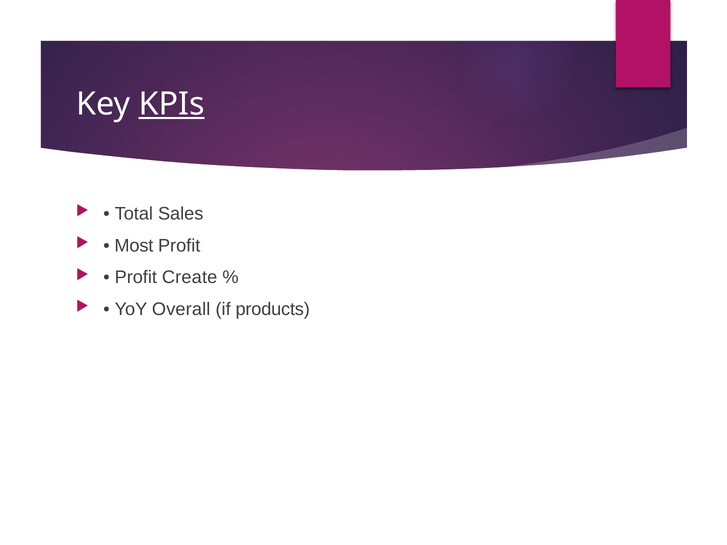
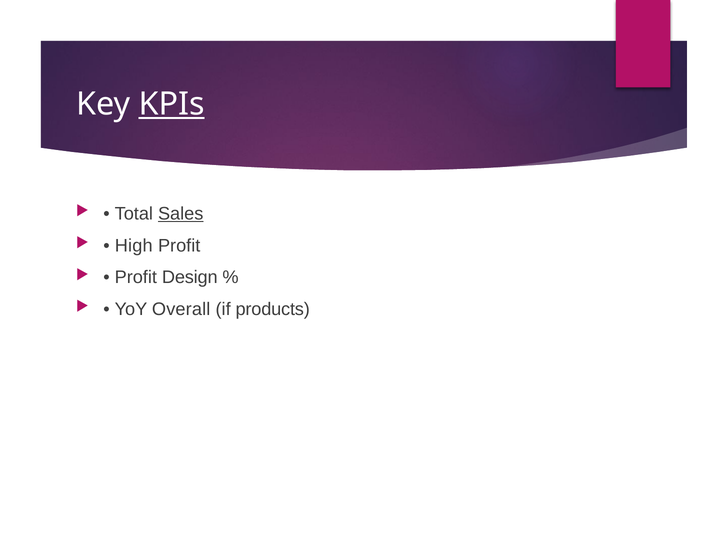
Sales underline: none -> present
Most: Most -> High
Create: Create -> Design
